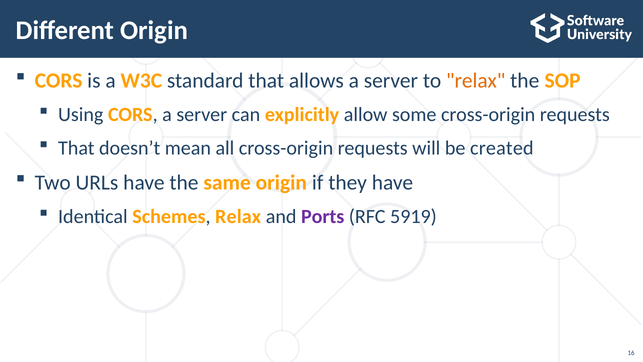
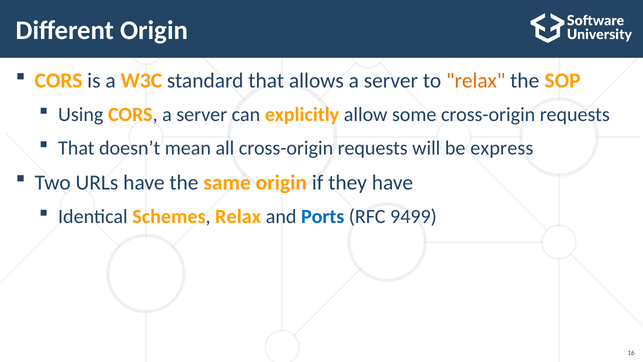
created: created -> express
Ports colour: purple -> blue
5919: 5919 -> 9499
